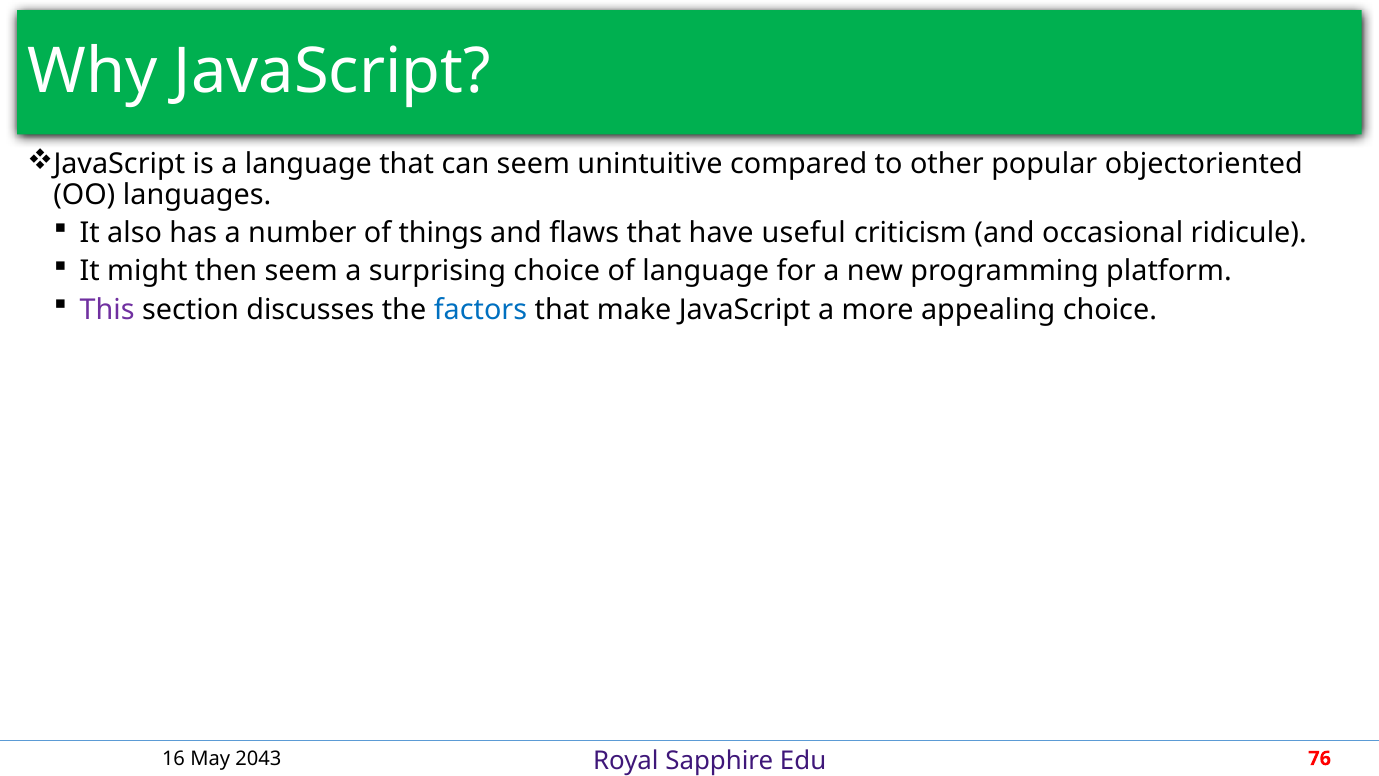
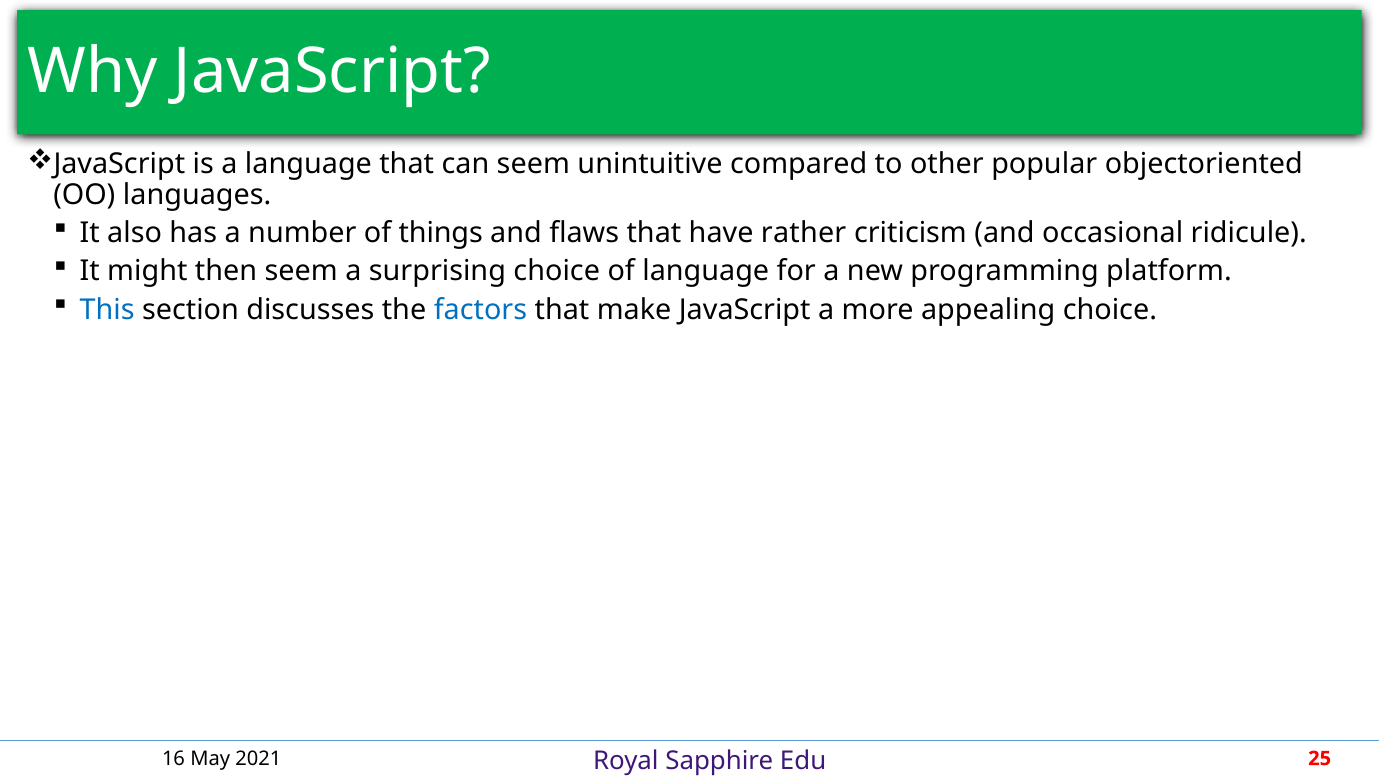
useful: useful -> rather
This colour: purple -> blue
2043: 2043 -> 2021
76: 76 -> 25
